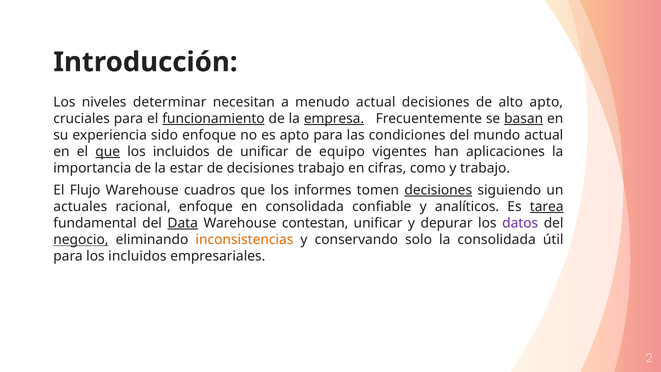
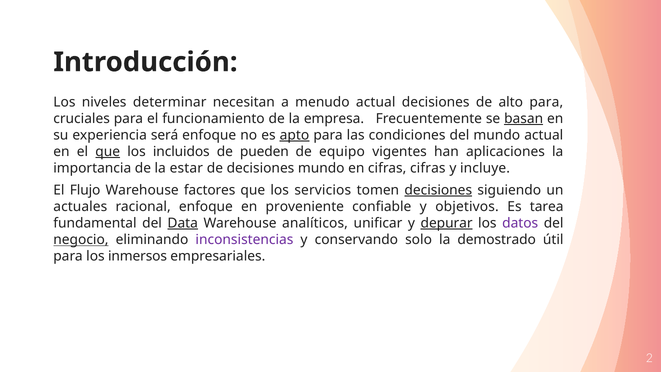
alto apto: apto -> para
funcionamiento underline: present -> none
empresa underline: present -> none
sido: sido -> será
apto at (294, 135) underline: none -> present
de unificar: unificar -> pueden
decisiones trabajo: trabajo -> mundo
cifras como: como -> cifras
y trabajo: trabajo -> incluye
cuadros: cuadros -> factores
informes: informes -> servicios
en consolidada: consolidada -> proveniente
analíticos: analíticos -> objetivos
tarea underline: present -> none
contestan: contestan -> analíticos
depurar underline: none -> present
inconsistencias colour: orange -> purple
la consolidada: consolidada -> demostrado
para los incluidos: incluidos -> inmersos
